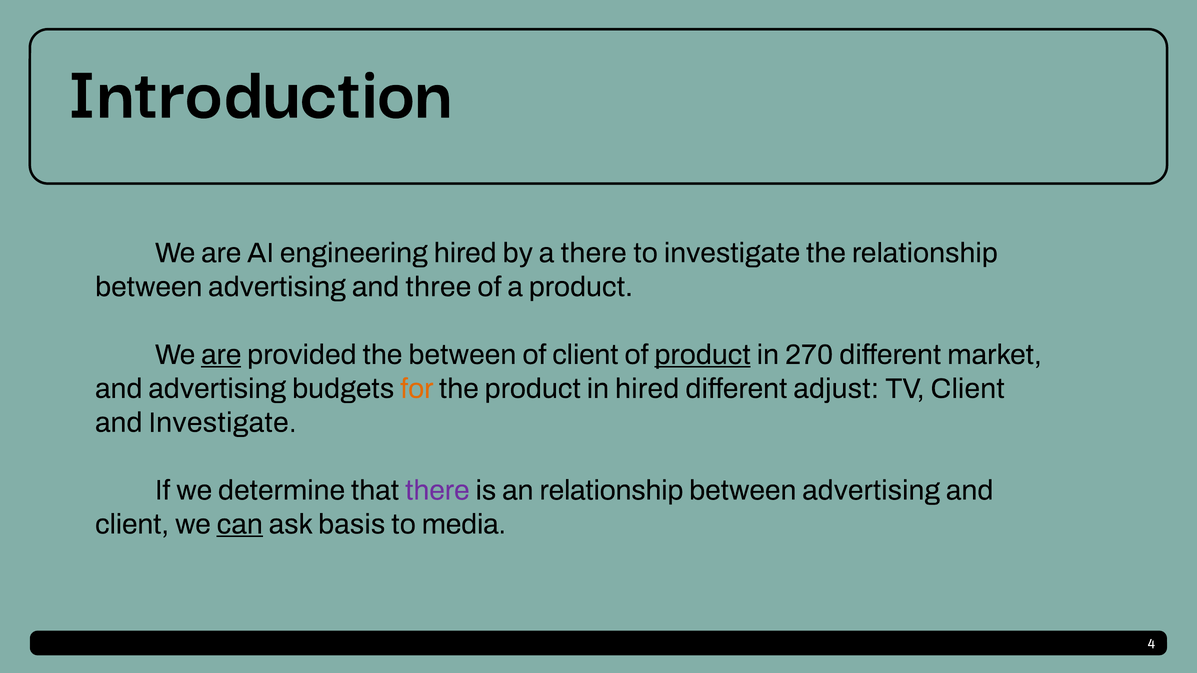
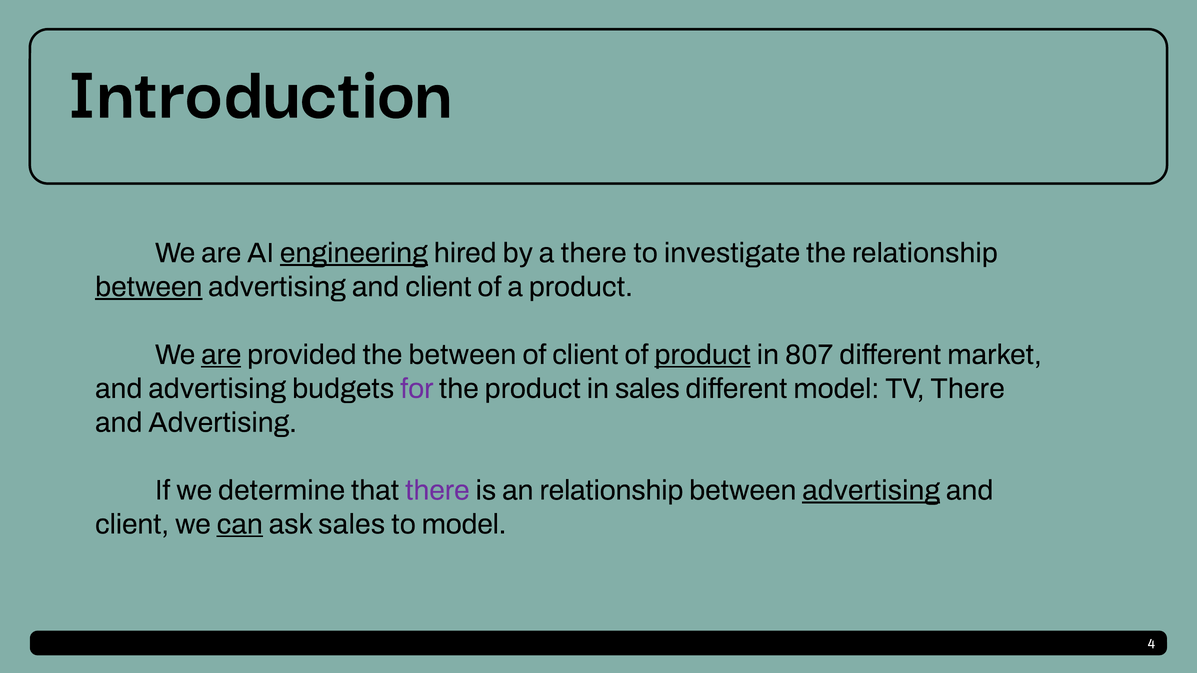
engineering underline: none -> present
between at (149, 287) underline: none -> present
three at (438, 287): three -> client
270: 270 -> 807
for colour: orange -> purple
in hired: hired -> sales
different adjust: adjust -> model
TV Client: Client -> There
Investigate at (223, 423): Investigate -> Advertising
advertising at (871, 491) underline: none -> present
ask basis: basis -> sales
to media: media -> model
